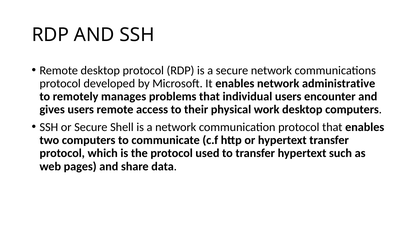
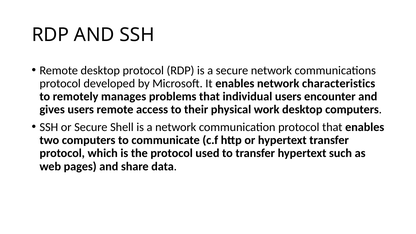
administrative: administrative -> characteristics
